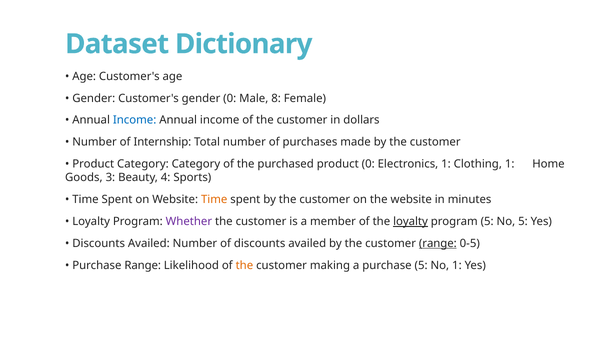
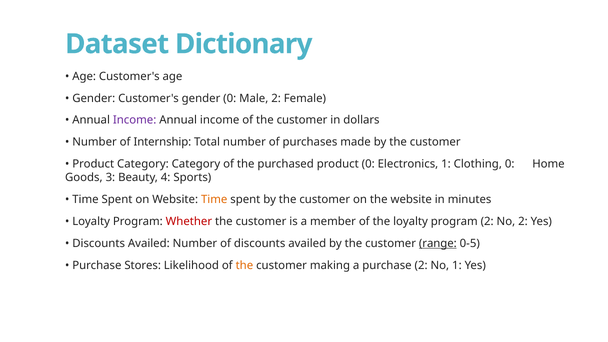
Male 8: 8 -> 2
Income at (135, 120) colour: blue -> purple
Clothing 1: 1 -> 0
Whether colour: purple -> red
loyalty at (411, 222) underline: present -> none
program 5: 5 -> 2
No 5: 5 -> 2
Purchase Range: Range -> Stores
purchase 5: 5 -> 2
